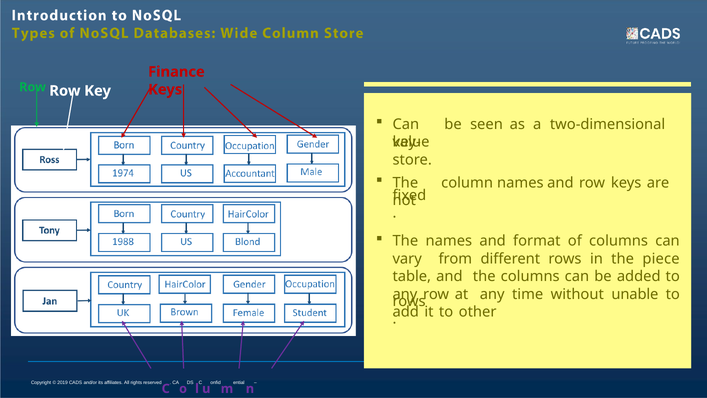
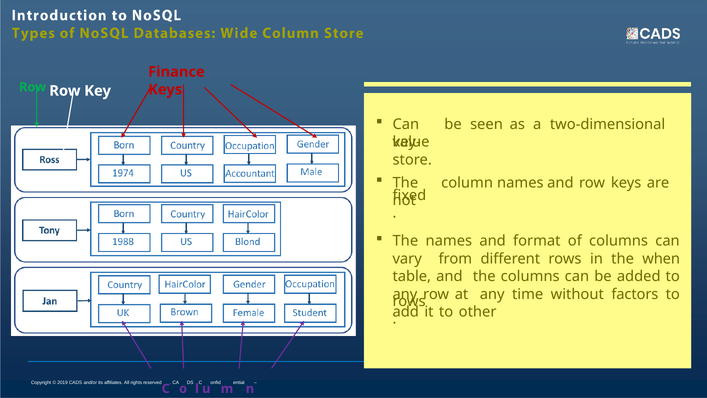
piece: piece -> when
unable: unable -> factors
